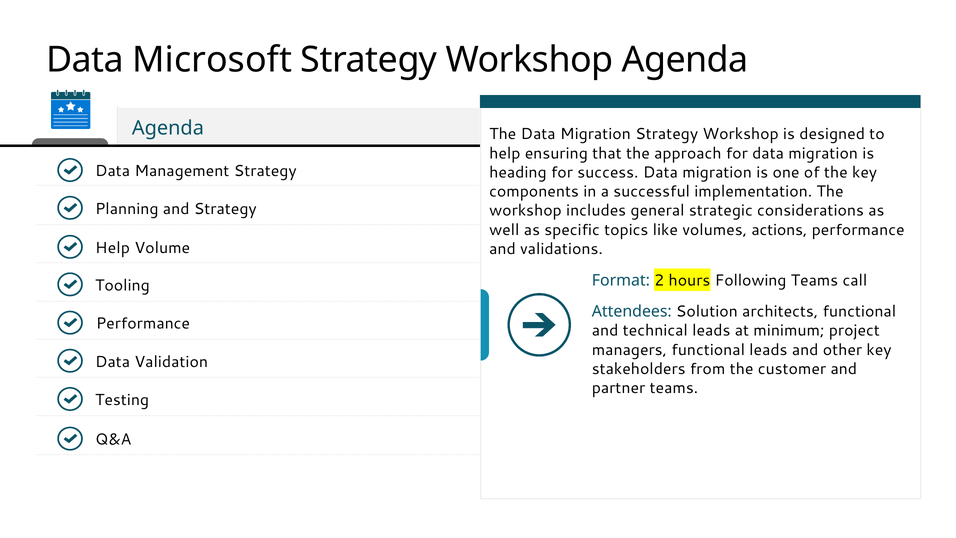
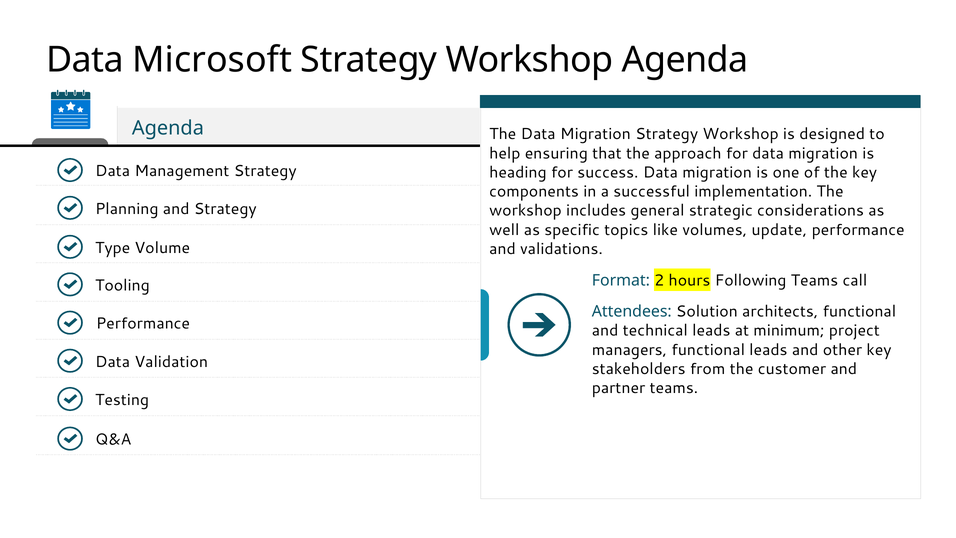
actions: actions -> update
Help at (113, 248): Help -> Type
